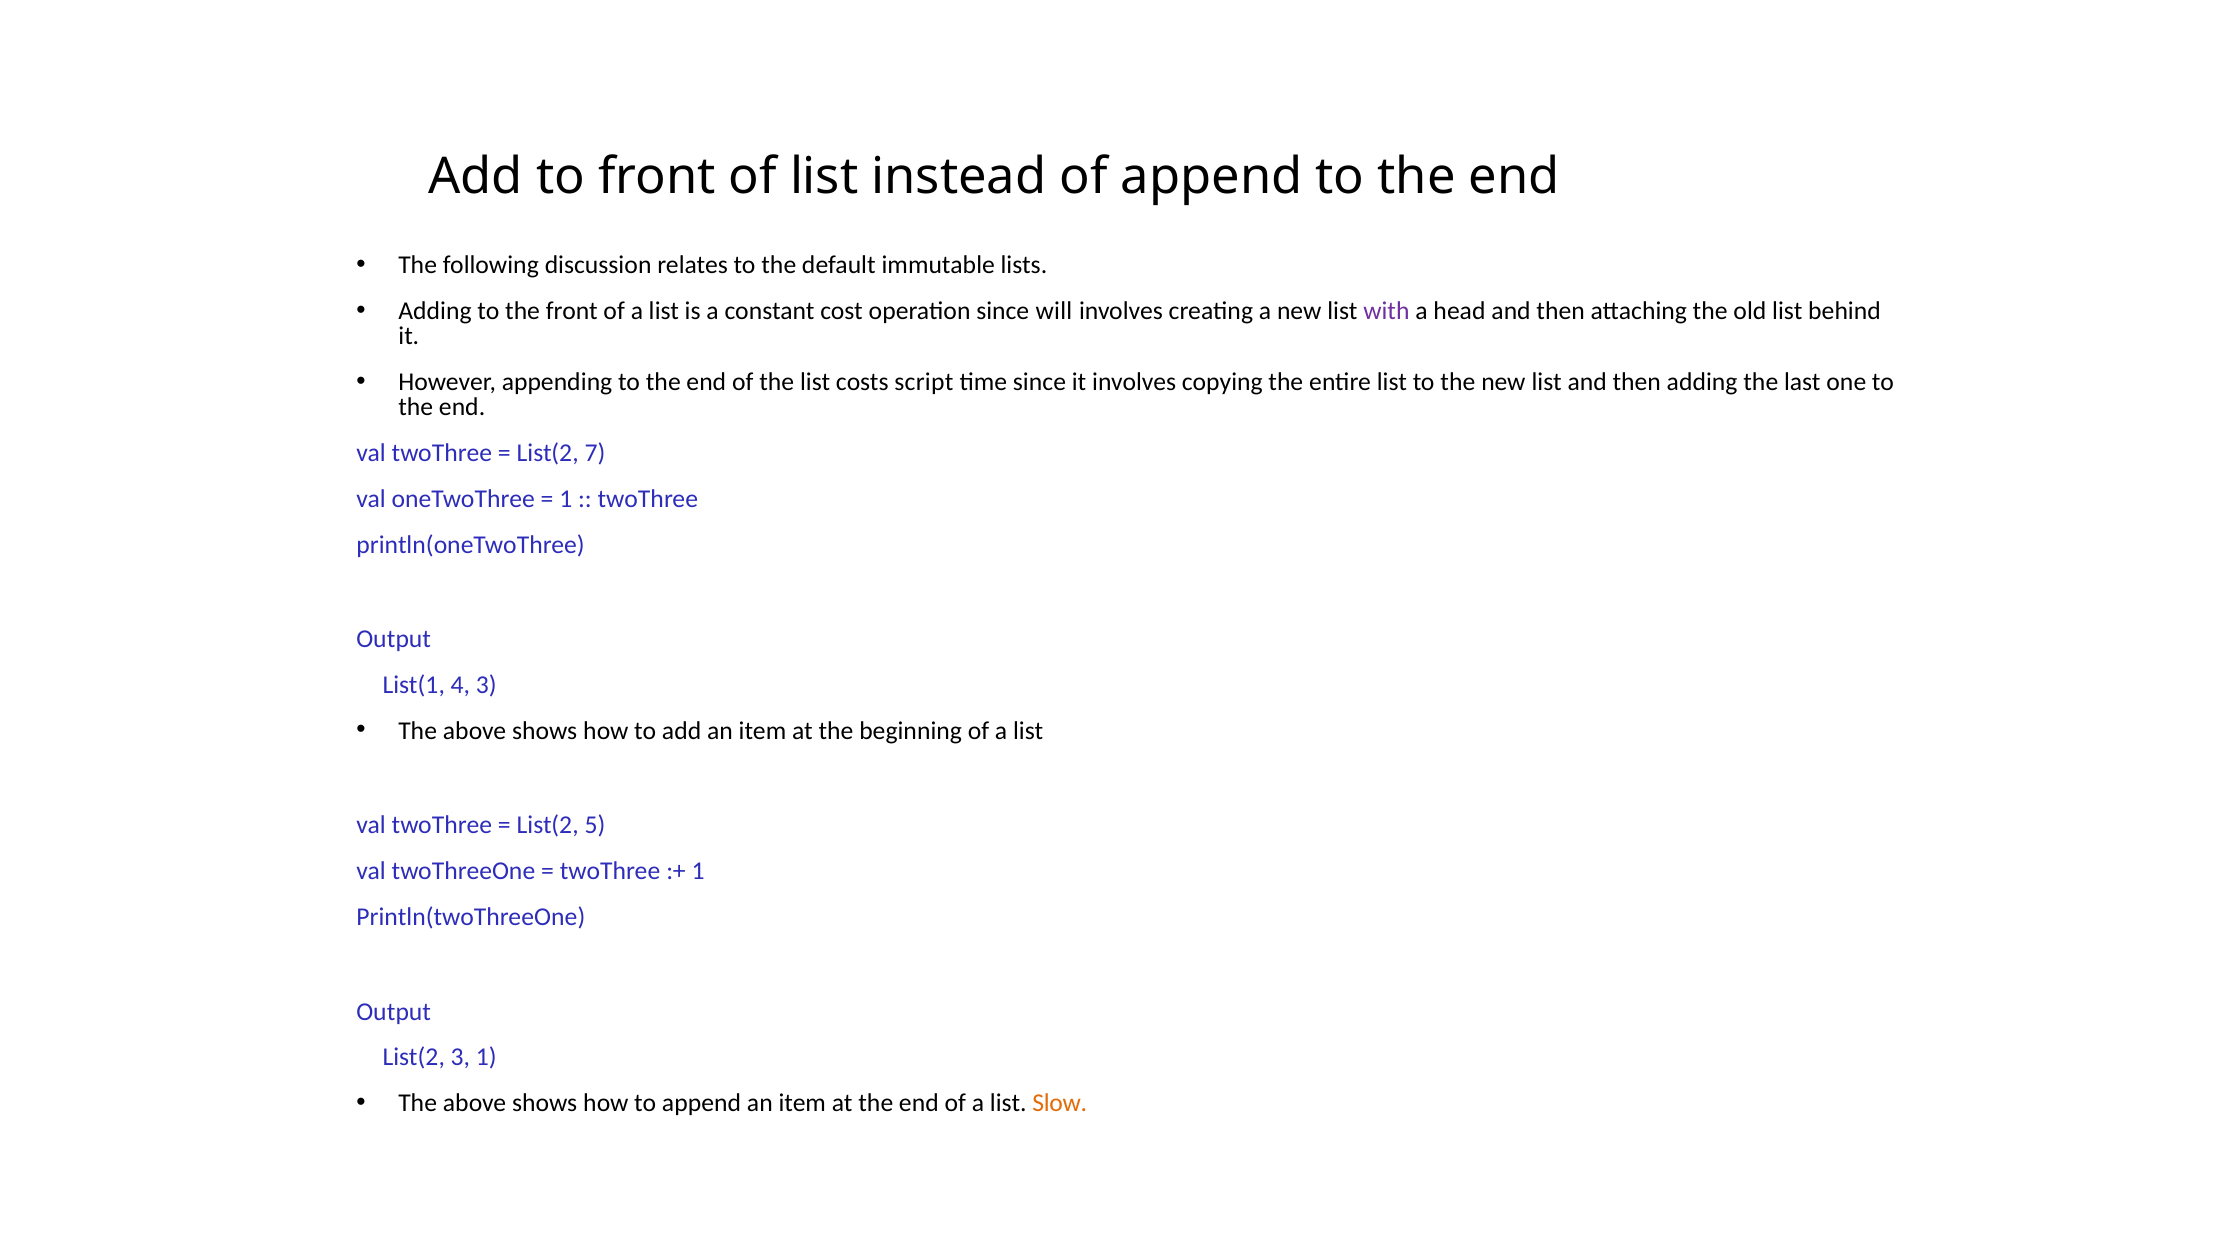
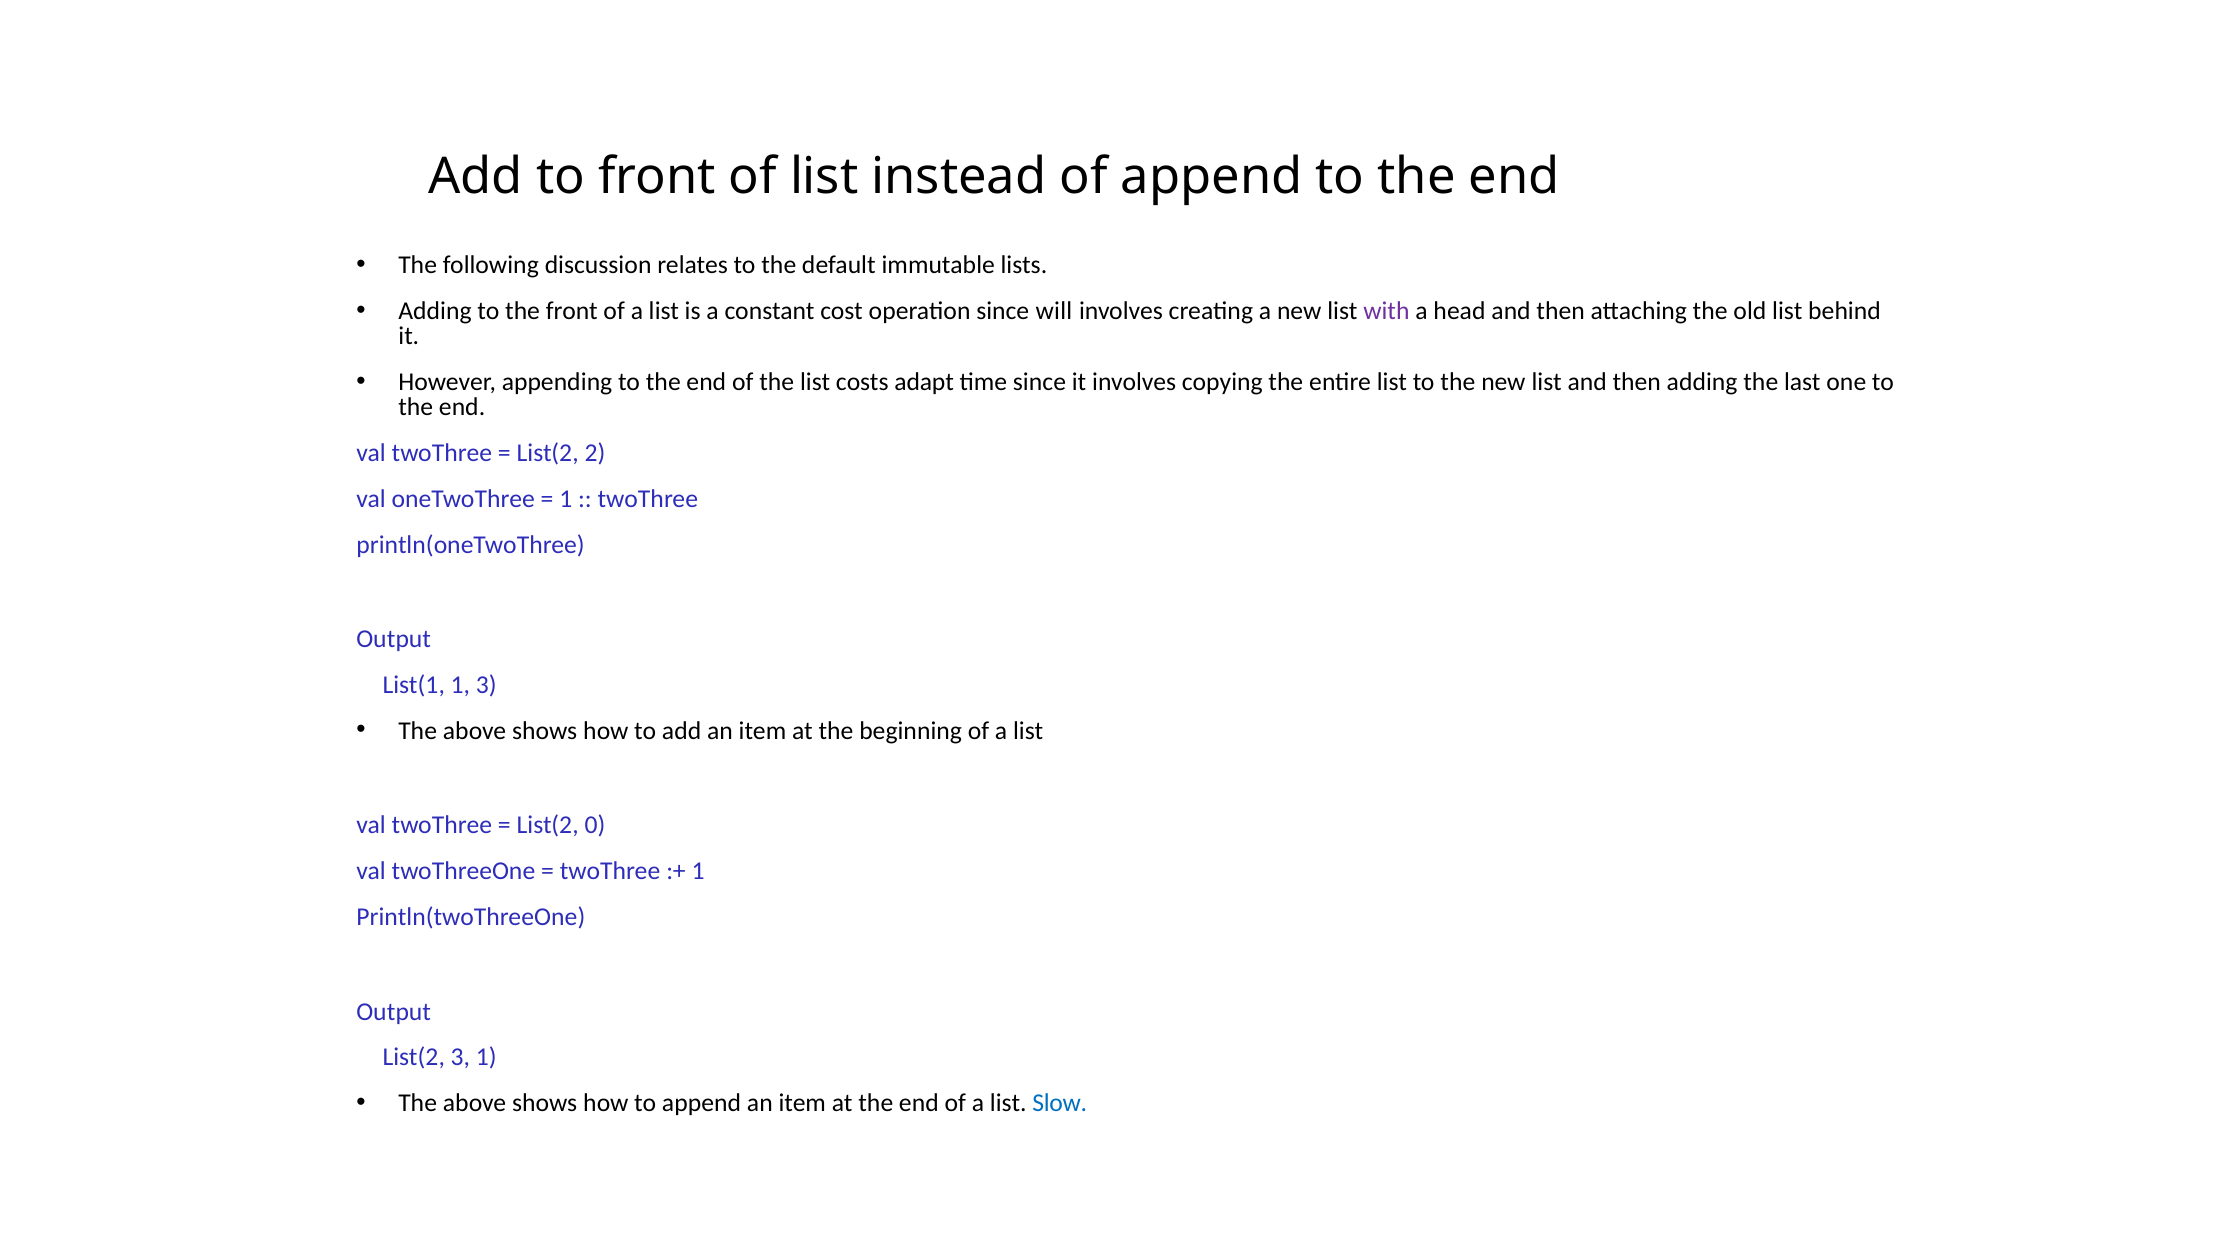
script: script -> adapt
7: 7 -> 2
List(1 4: 4 -> 1
5: 5 -> 0
Slow colour: orange -> blue
